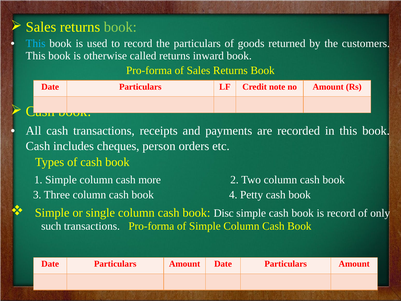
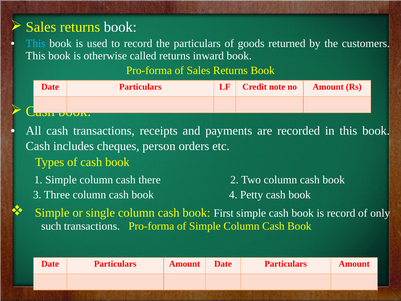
book at (120, 27) colour: light green -> white
more: more -> there
Disc: Disc -> First
